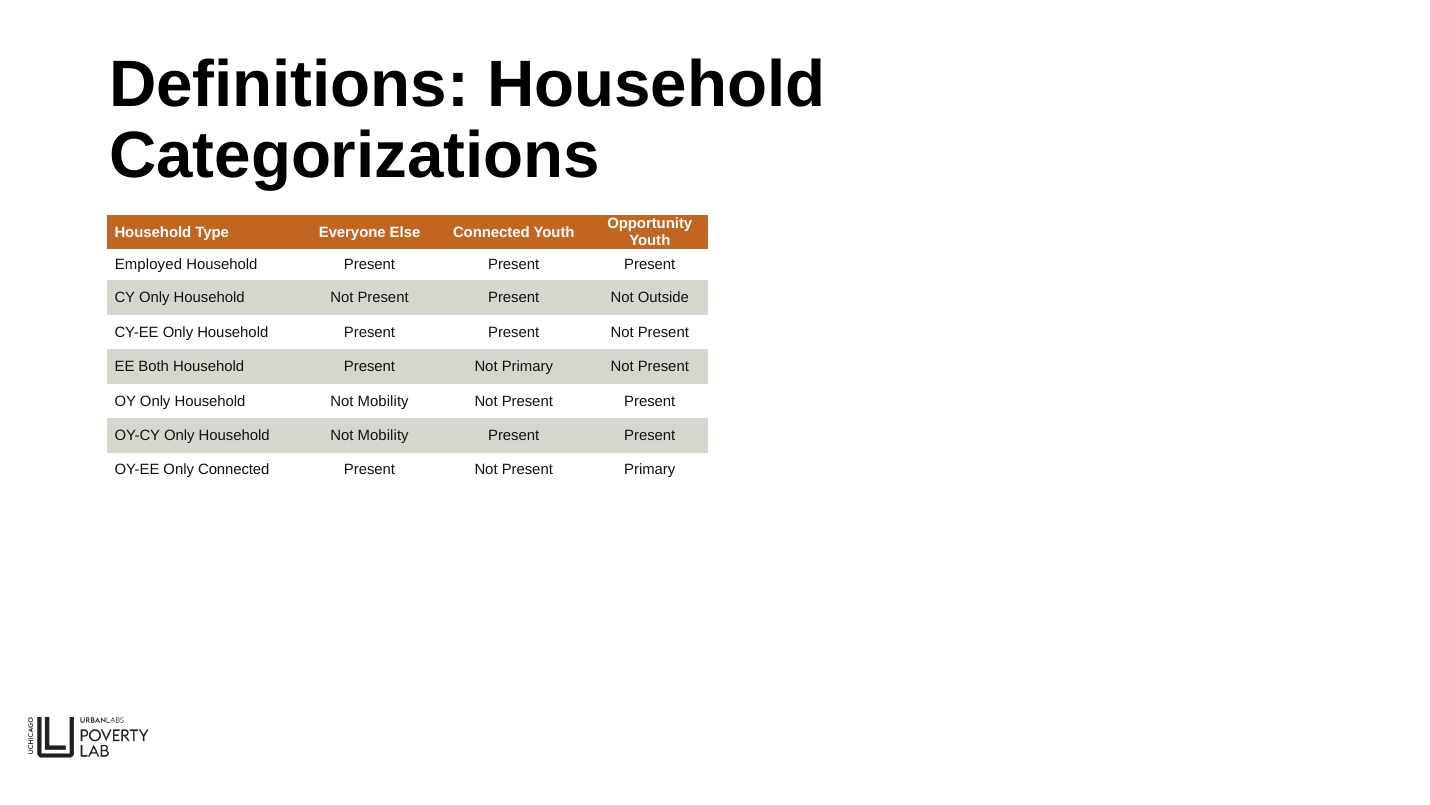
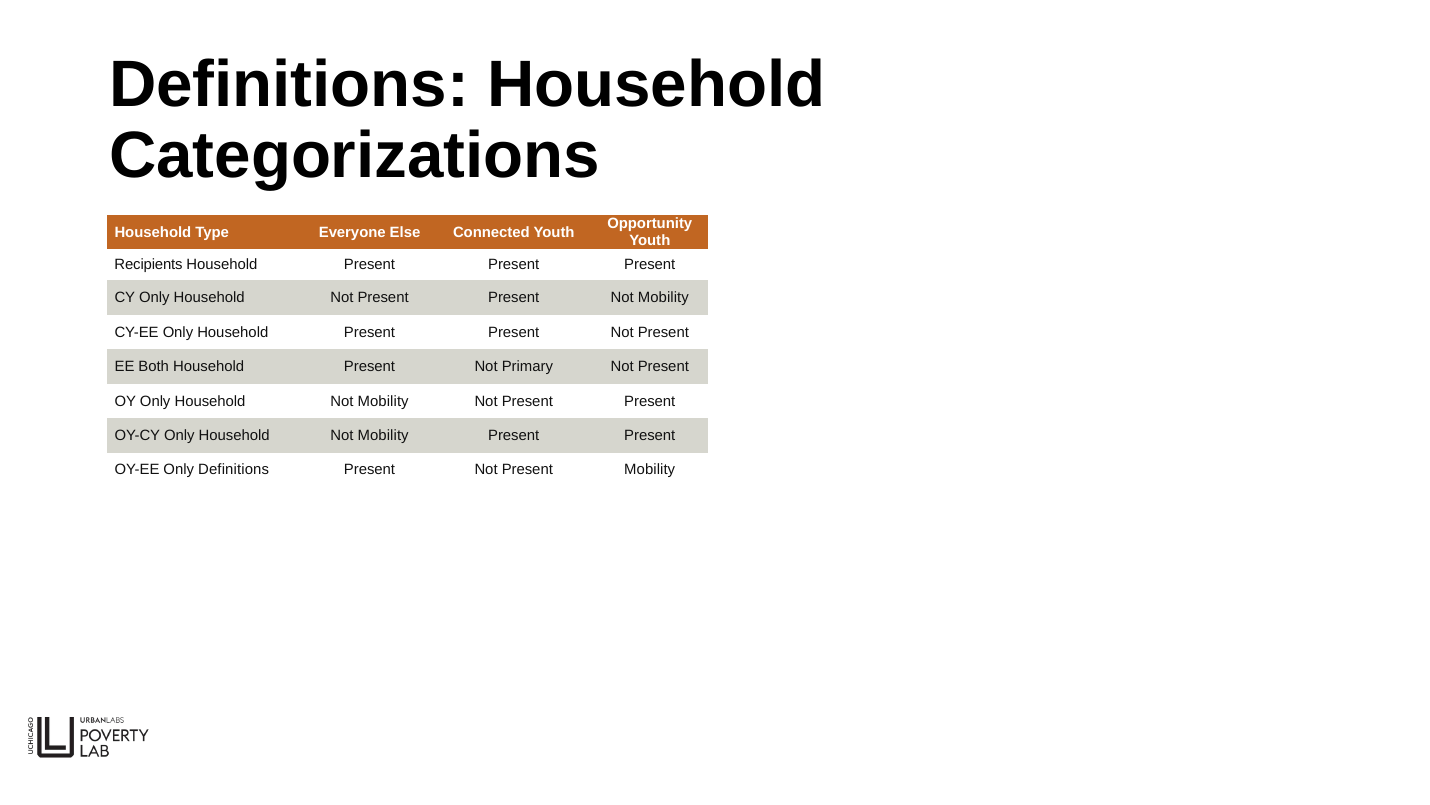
Employed: Employed -> Recipients
Present Not Outside: Outside -> Mobility
Only Connected: Connected -> Definitions
Present Primary: Primary -> Mobility
